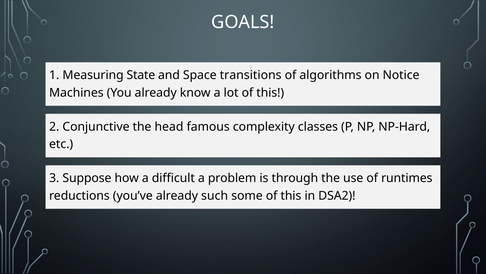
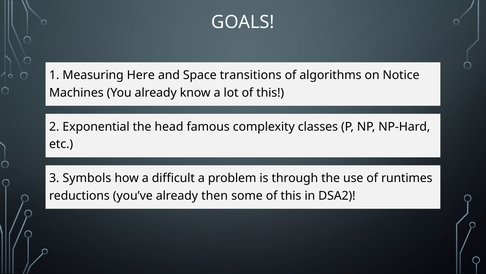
State: State -> Here
Conjunctive: Conjunctive -> Exponential
Suppose: Suppose -> Symbols
such: such -> then
